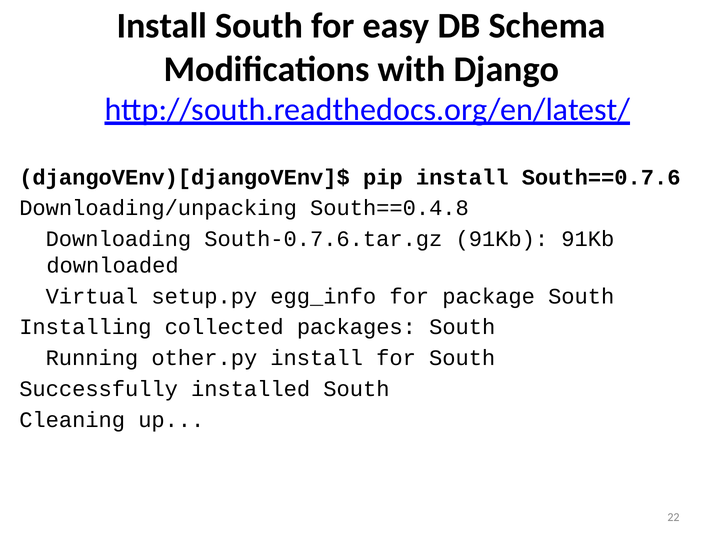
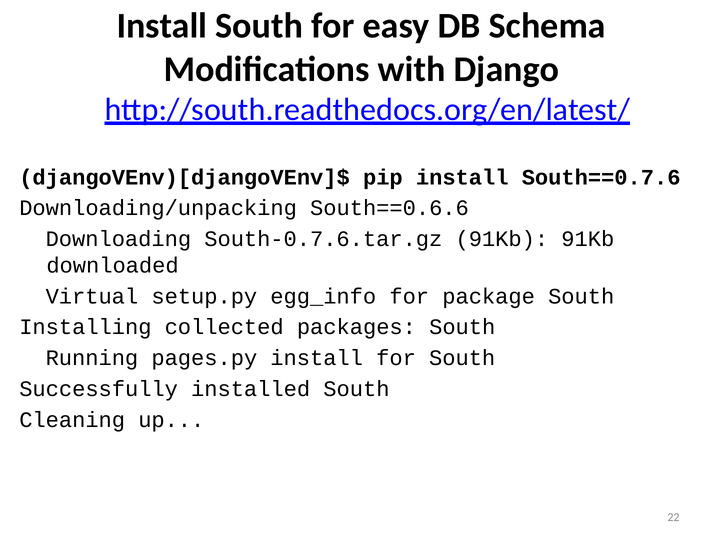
South==0.4.8: South==0.4.8 -> South==0.6.6
other.py: other.py -> pages.py
